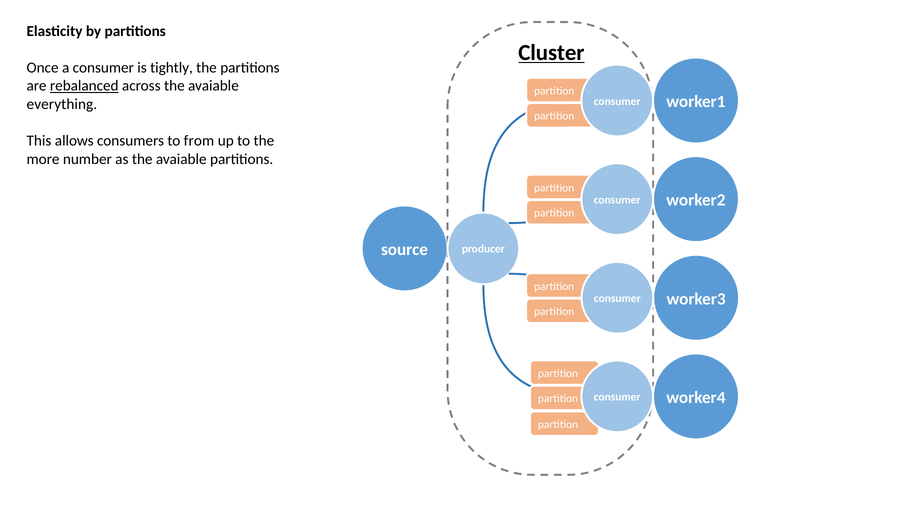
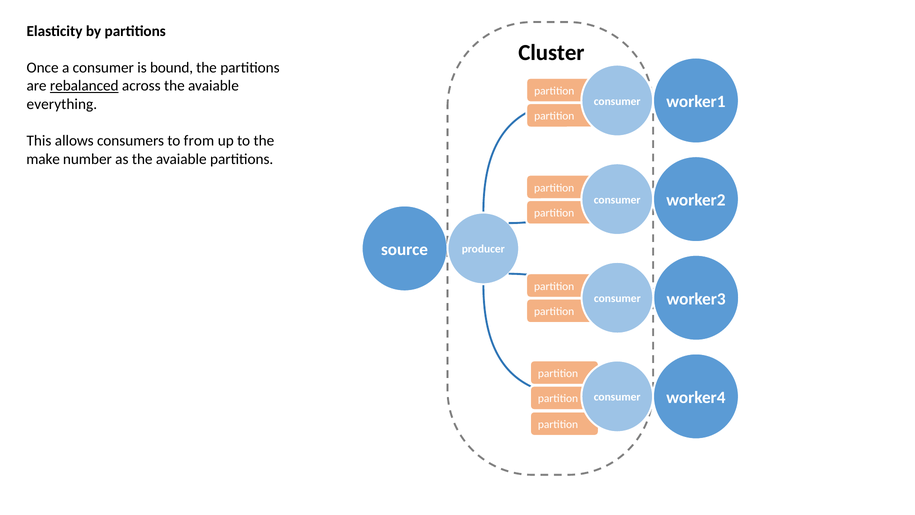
Cluster underline: present -> none
tightly: tightly -> bound
more: more -> make
